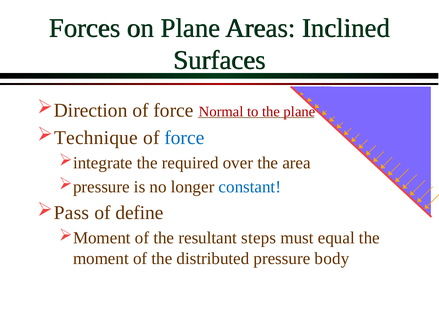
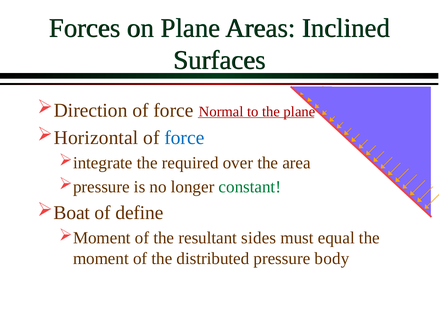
Technique: Technique -> Horizontal
constant colour: blue -> green
Pass: Pass -> Boat
steps: steps -> sides
